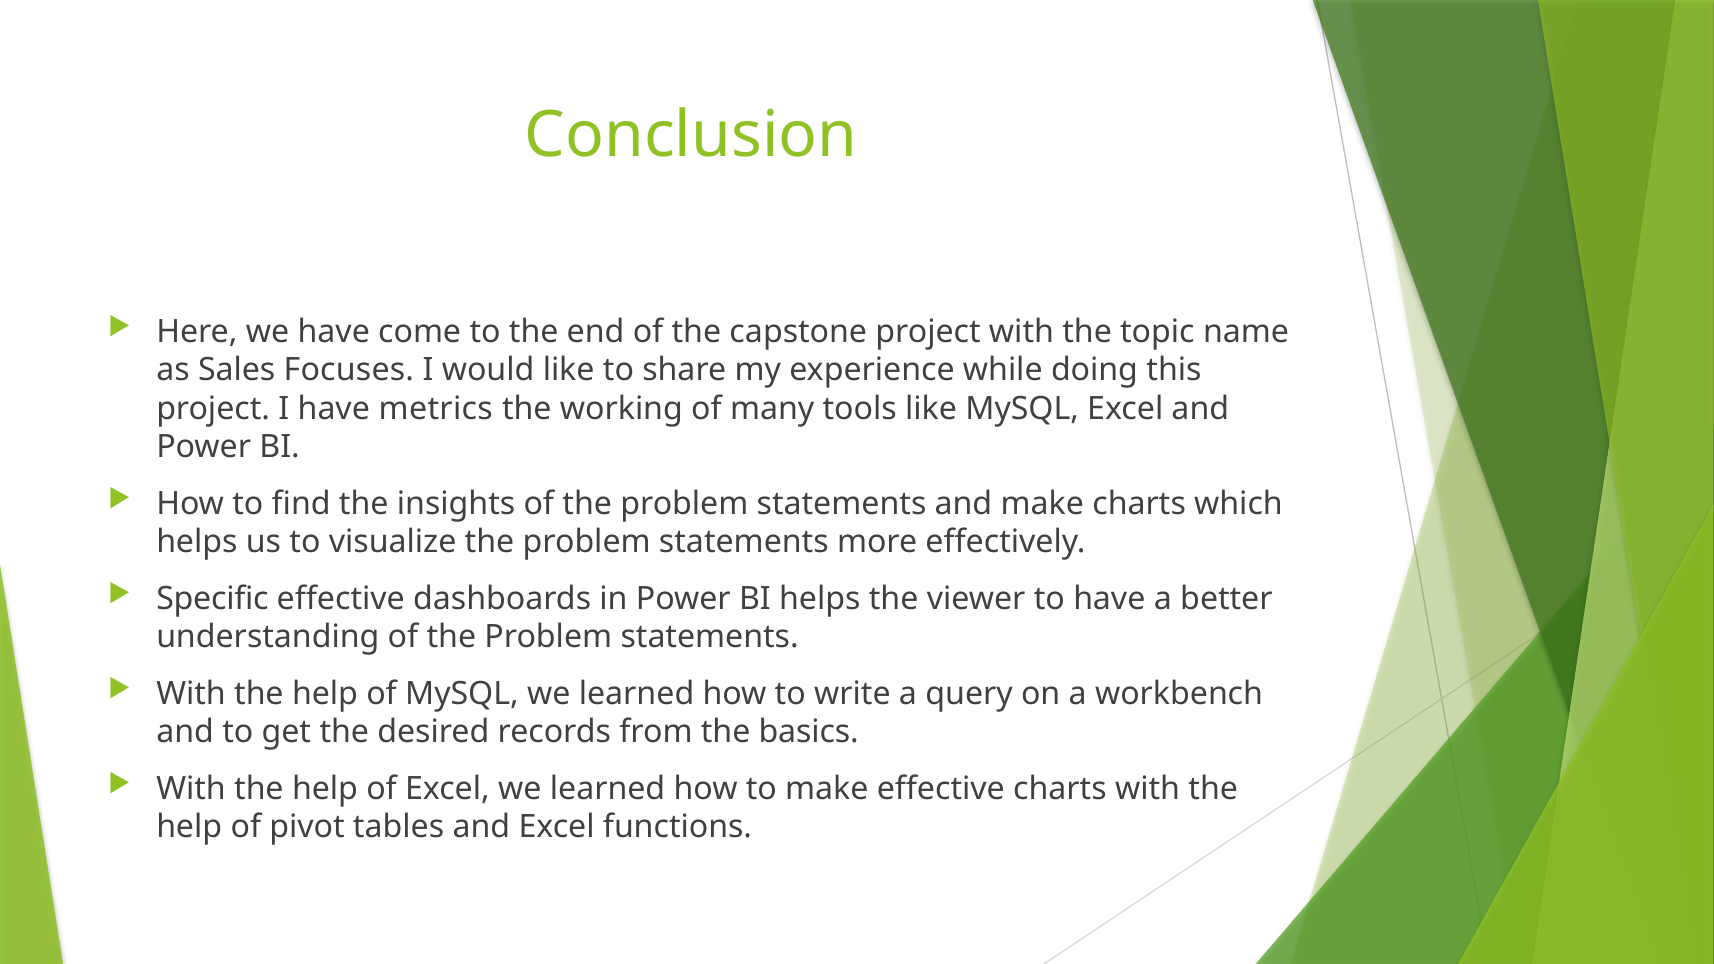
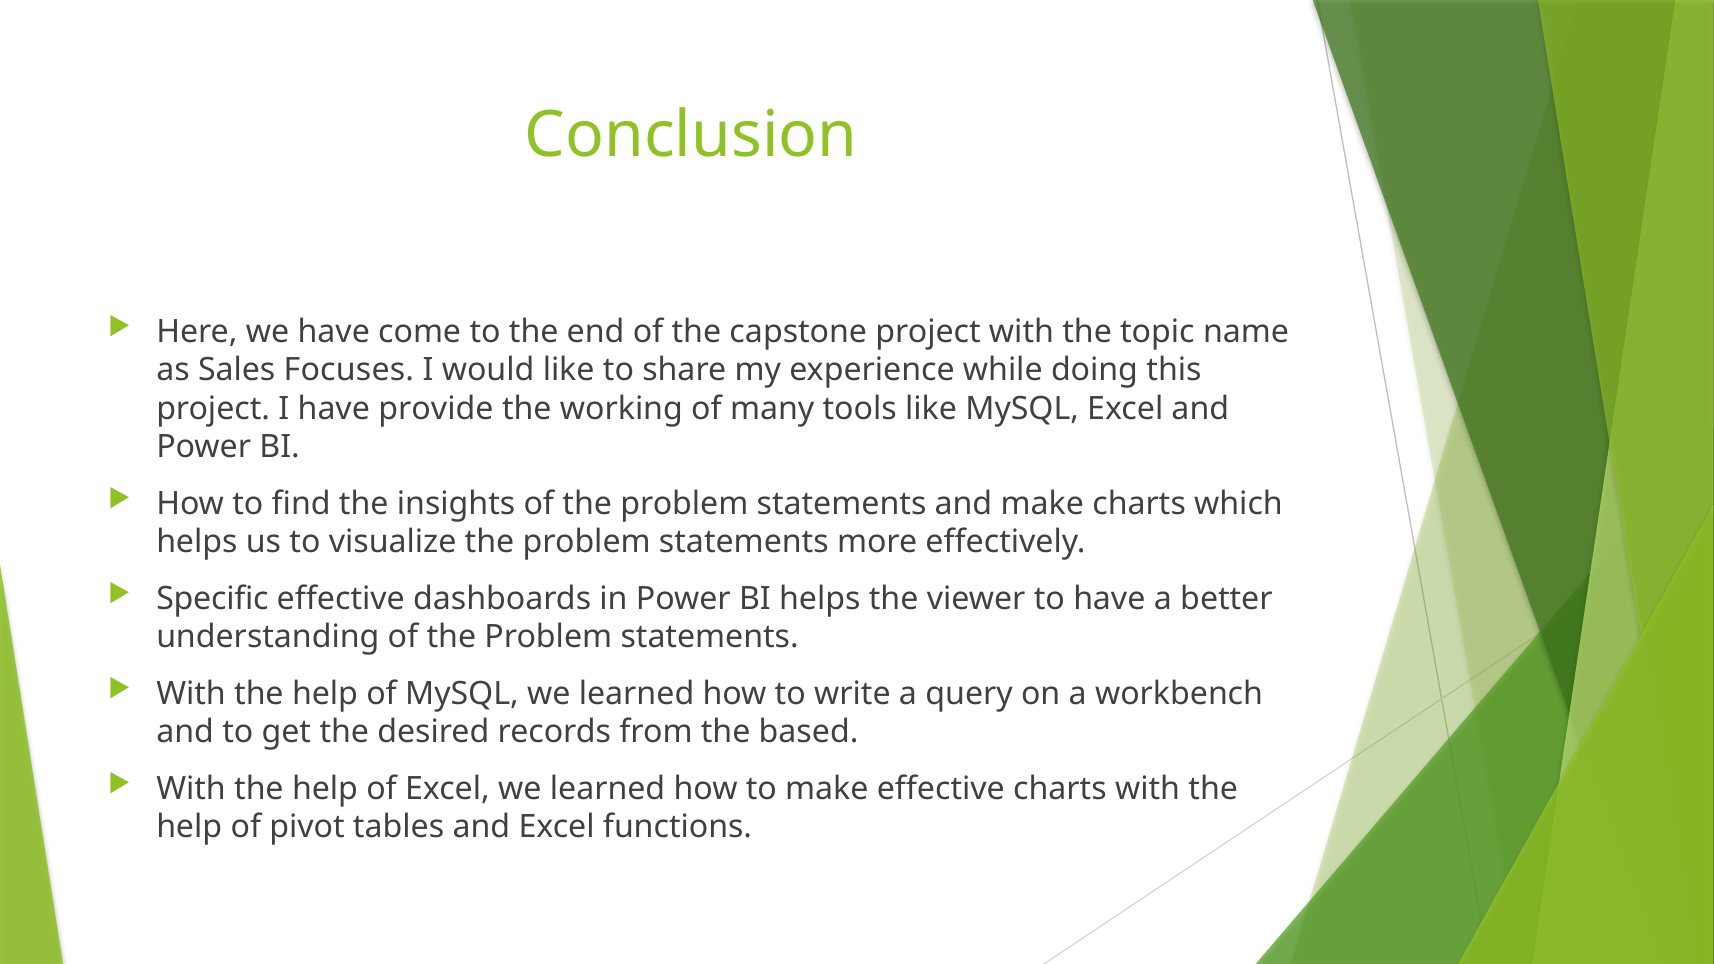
metrics: metrics -> provide
basics: basics -> based
